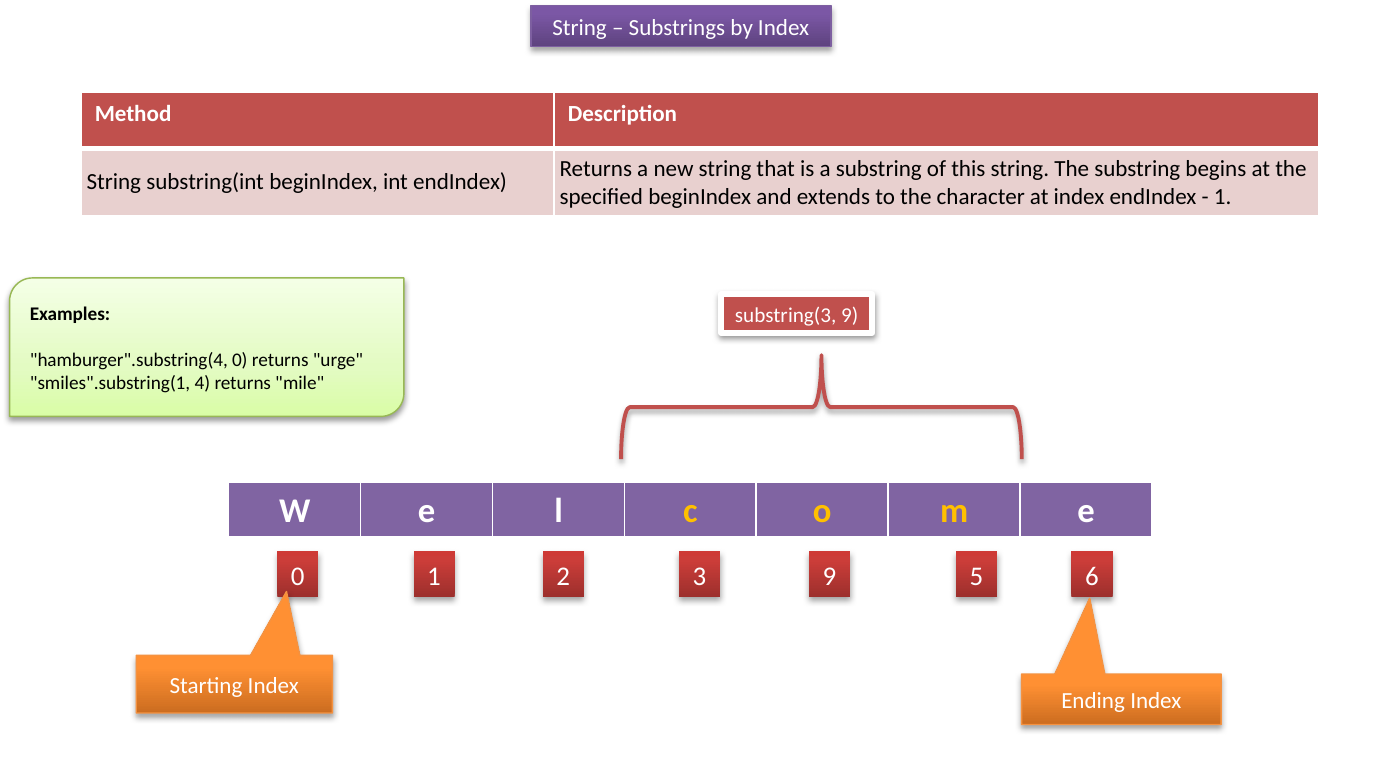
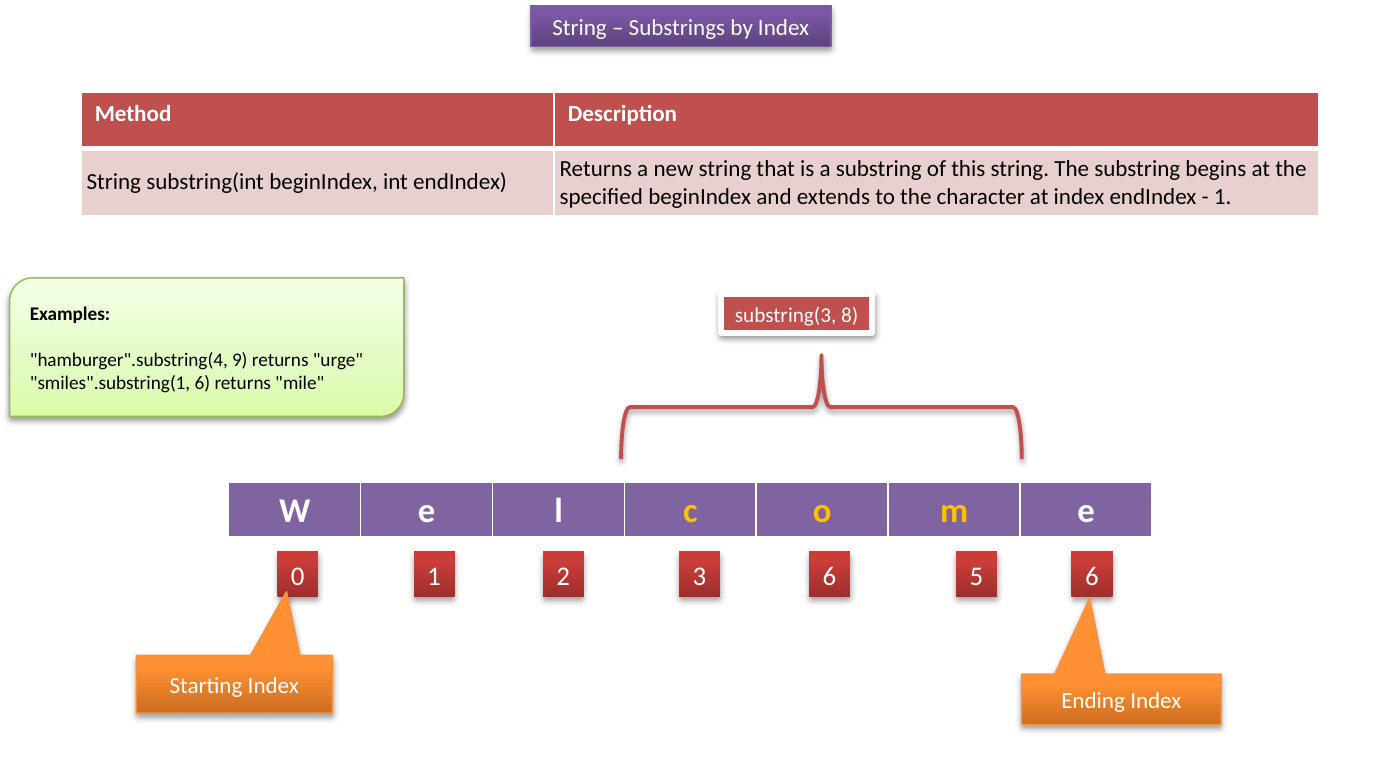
substring(3 9: 9 -> 8
hamburger".substring(4 0: 0 -> 9
smiles".substring(1 4: 4 -> 6
3 9: 9 -> 6
